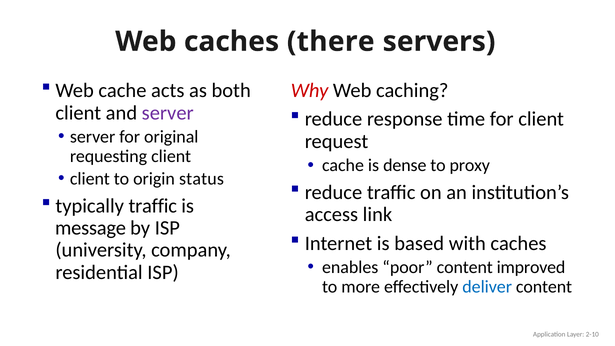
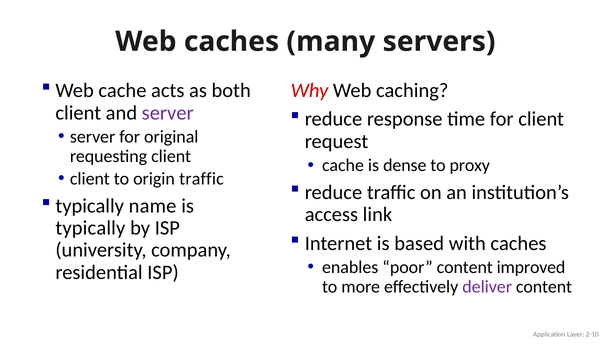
there: there -> many
origin status: status -> traffic
typically traffic: traffic -> name
message at (91, 228): message -> typically
deliver colour: blue -> purple
